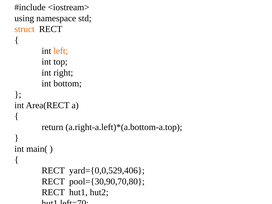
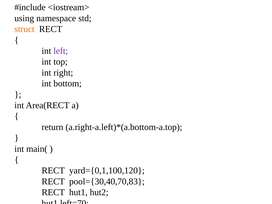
left colour: orange -> purple
yard={0,0,529,406: yard={0,0,529,406 -> yard={0,1,100,120
pool={30,90,70,80: pool={30,90,70,80 -> pool={30,40,70,83
